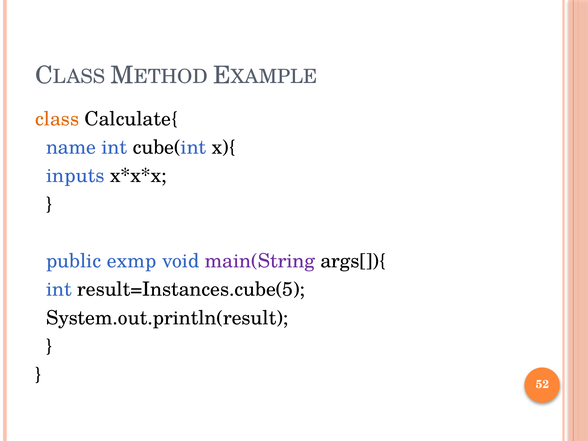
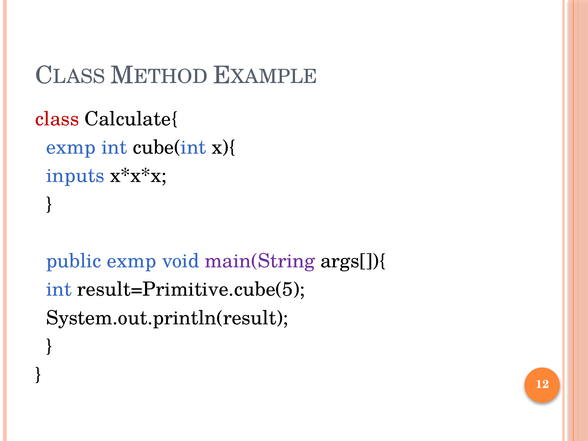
class colour: orange -> red
name at (71, 147): name -> exmp
result=Instances.cube(5: result=Instances.cube(5 -> result=Primitive.cube(5
52: 52 -> 12
